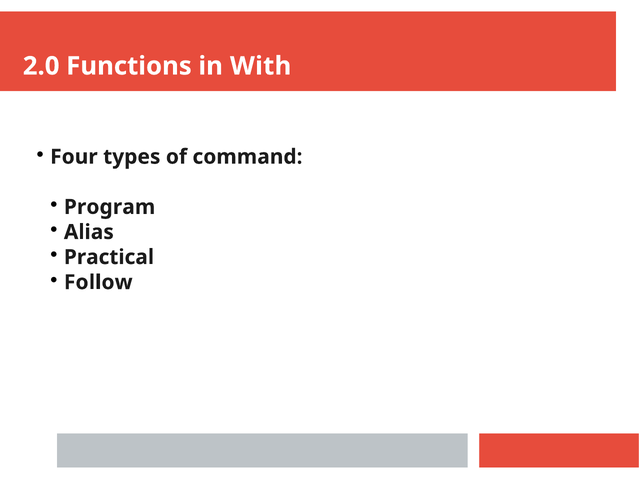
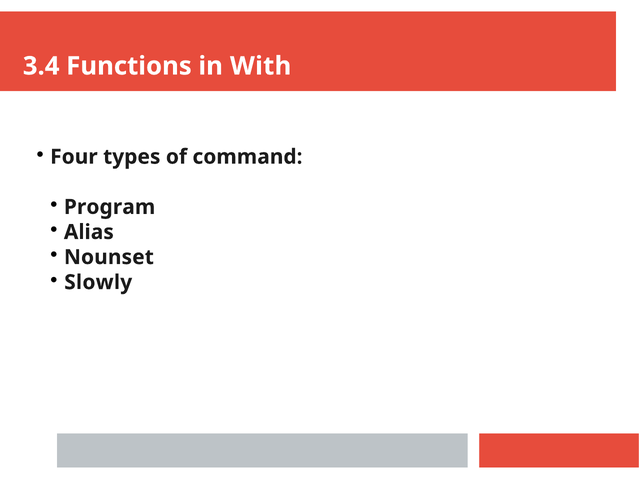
2.0: 2.0 -> 3.4
Practical: Practical -> Nounset
Follow: Follow -> Slowly
